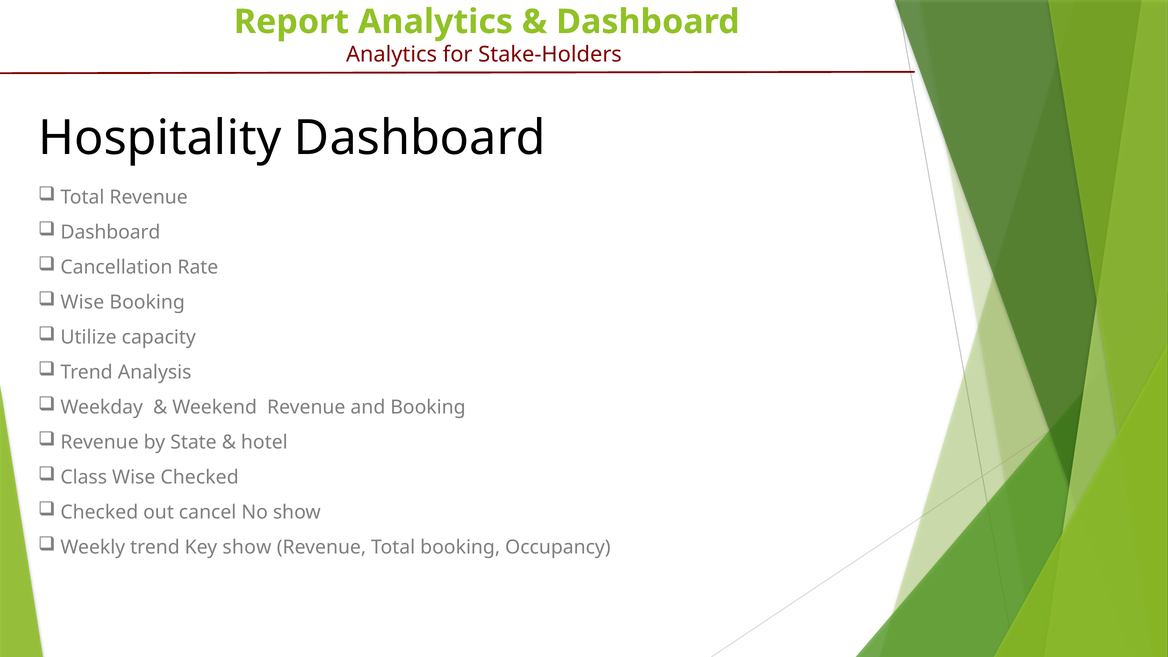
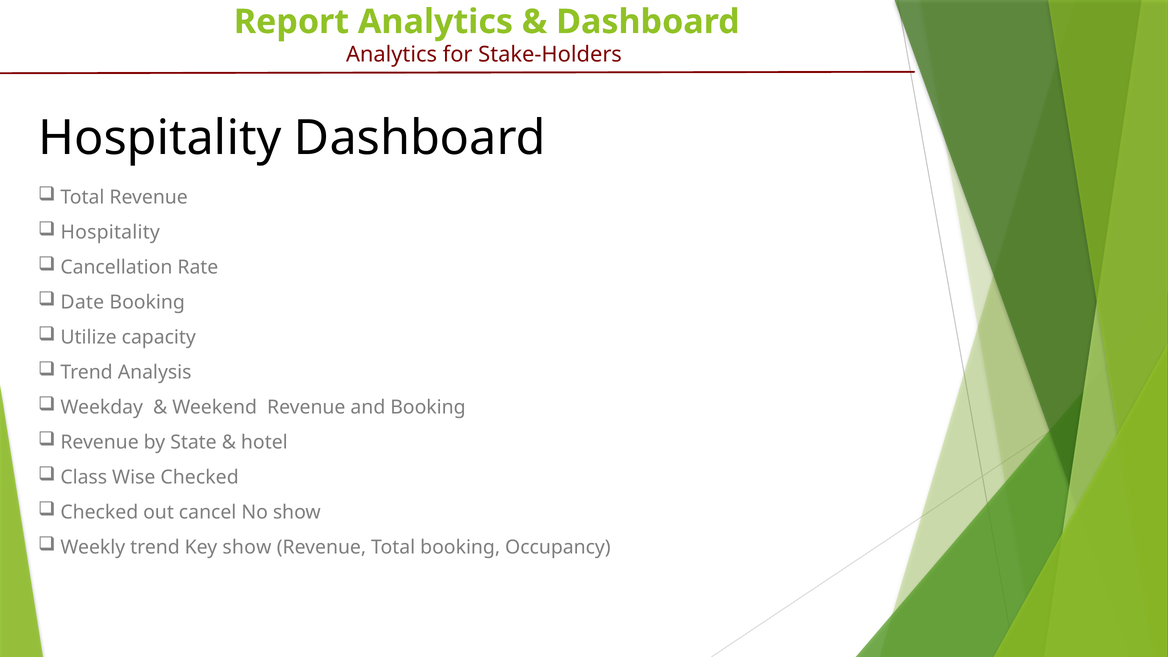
Dashboard at (110, 232): Dashboard -> Hospitality
Wise at (82, 302): Wise -> Date
